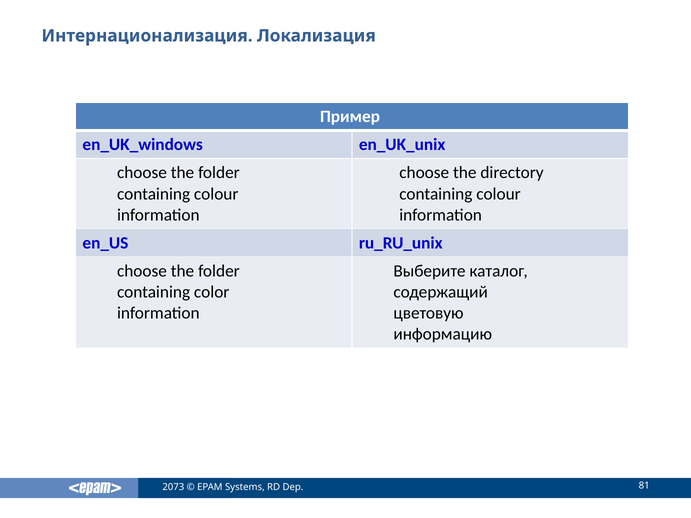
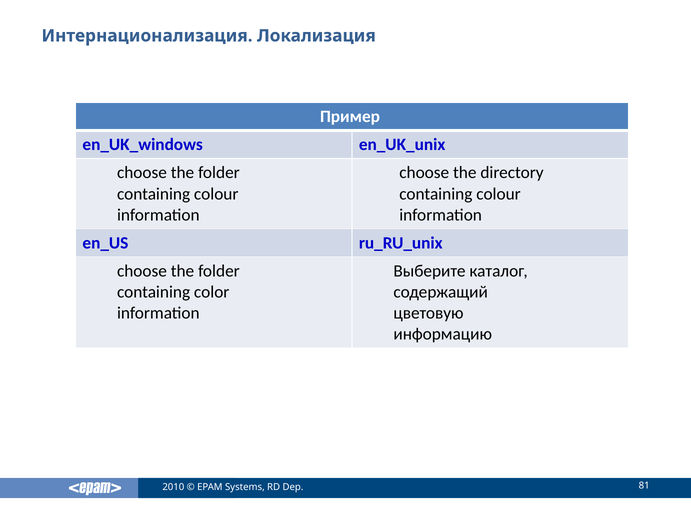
2073: 2073 -> 2010
